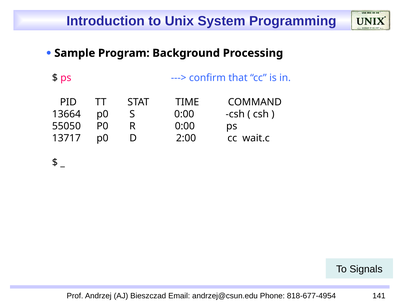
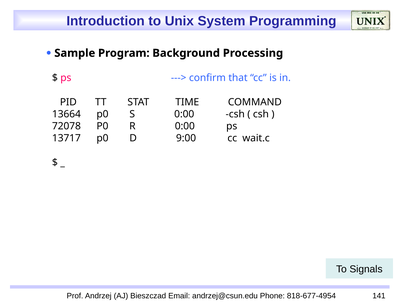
55050: 55050 -> 72078
2:00: 2:00 -> 9:00
